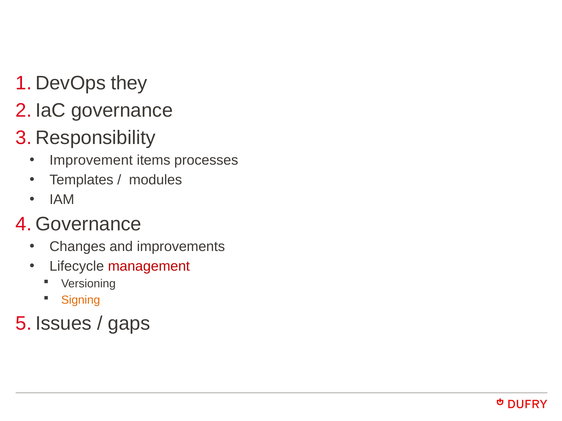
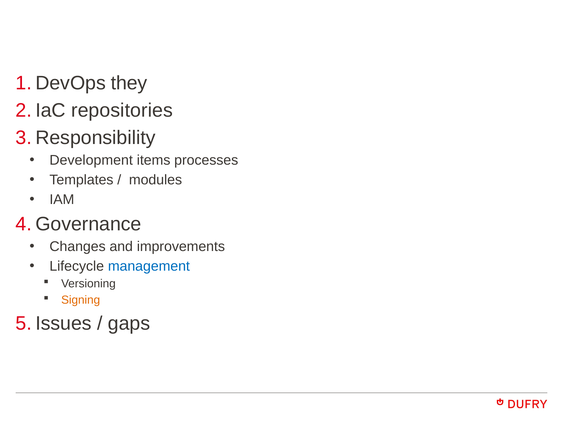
governance: governance -> repositories
Improvement: Improvement -> Development
management colour: red -> blue
